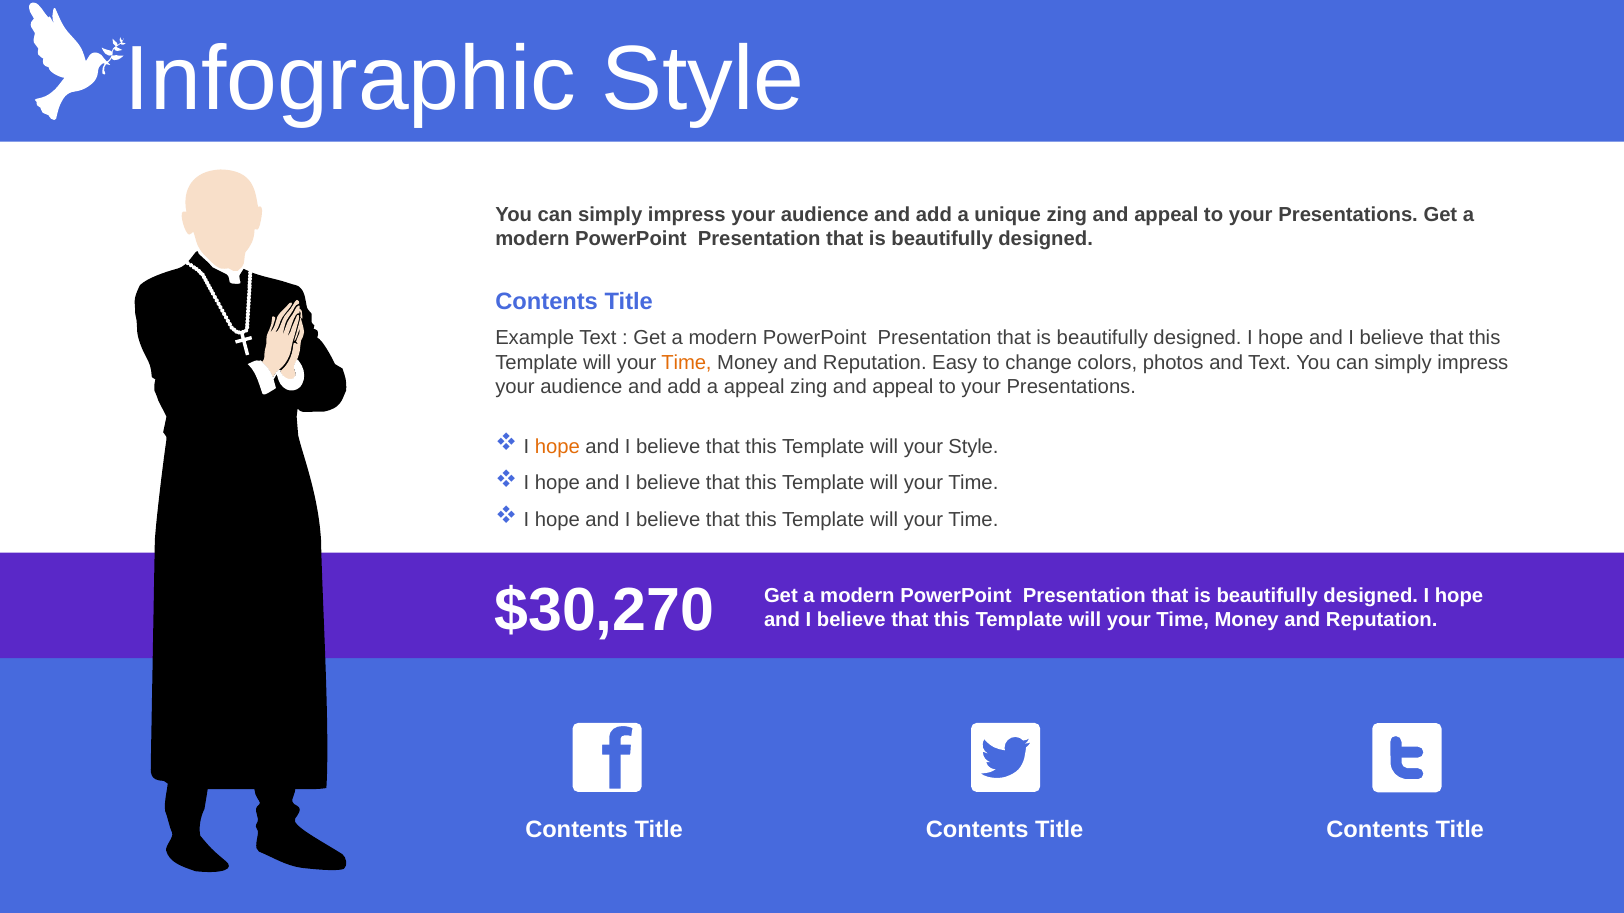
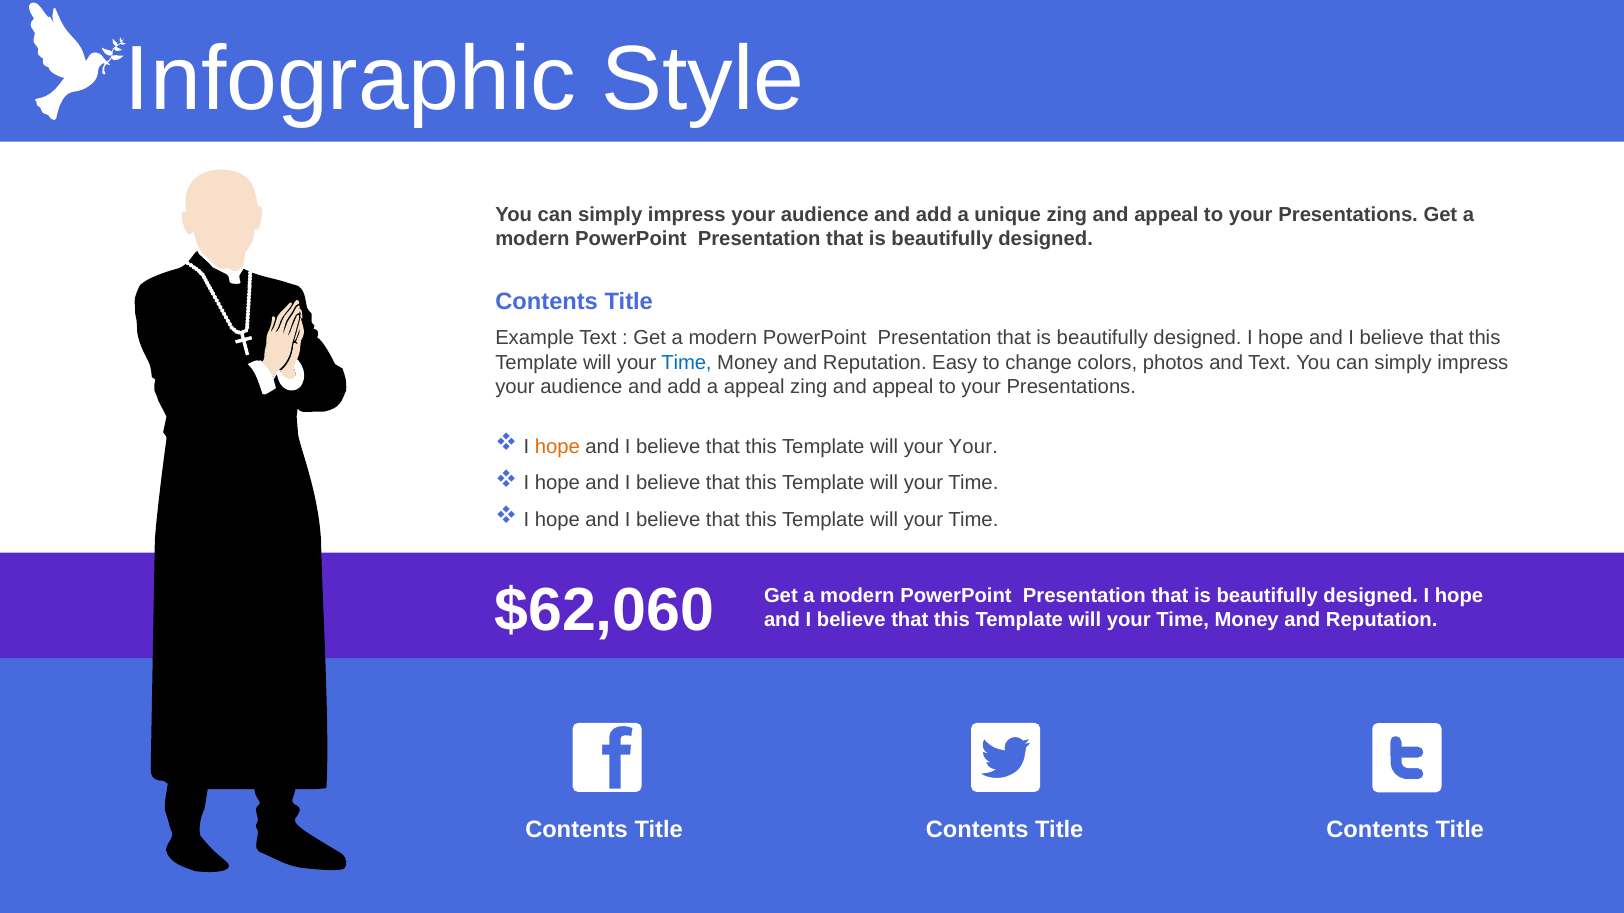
Time at (687, 363) colour: orange -> blue
your Style: Style -> Your
$30,270: $30,270 -> $62,060
